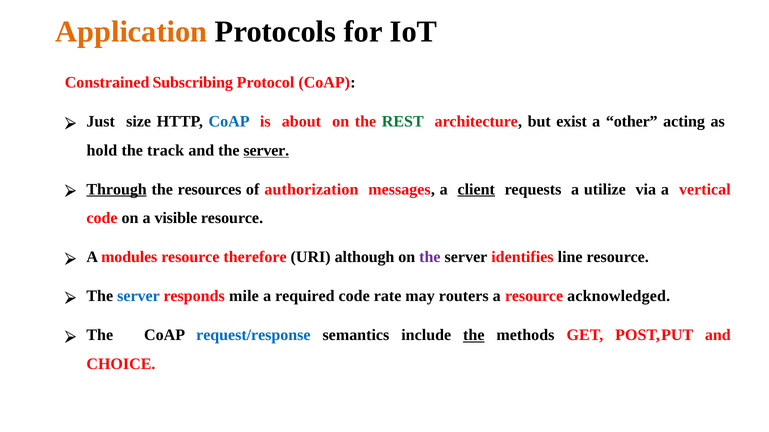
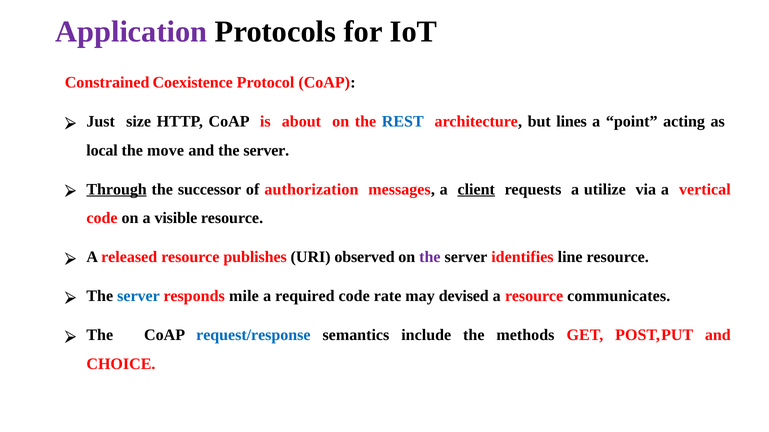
Application colour: orange -> purple
Subscribing: Subscribing -> Coexistence
CoAP at (229, 122) colour: blue -> black
REST colour: green -> blue
exist: exist -> lines
other: other -> point
hold: hold -> local
track: track -> move
server at (266, 151) underline: present -> none
resources: resources -> successor
modules: modules -> released
therefore: therefore -> publishes
although: although -> observed
routers: routers -> devised
acknowledged: acknowledged -> communicates
the at (474, 335) underline: present -> none
